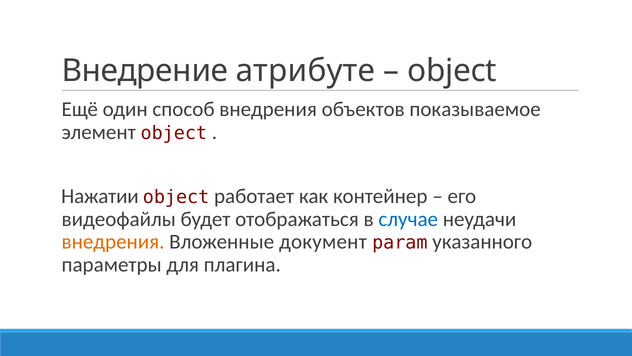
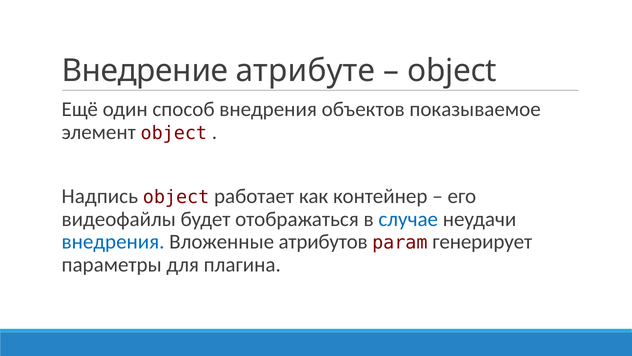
Нажатии: Нажатии -> Надпись
внедрения at (113, 242) colour: orange -> blue
документ: документ -> атрибутов
указанного: указанного -> генерирует
